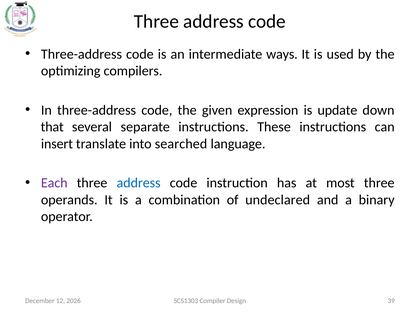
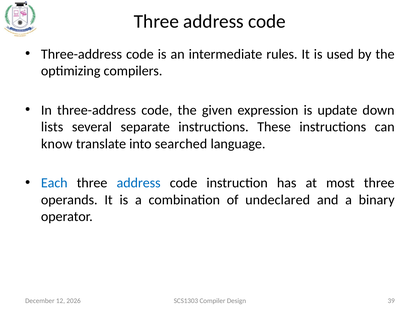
ways: ways -> rules
that: that -> lists
insert: insert -> know
Each colour: purple -> blue
